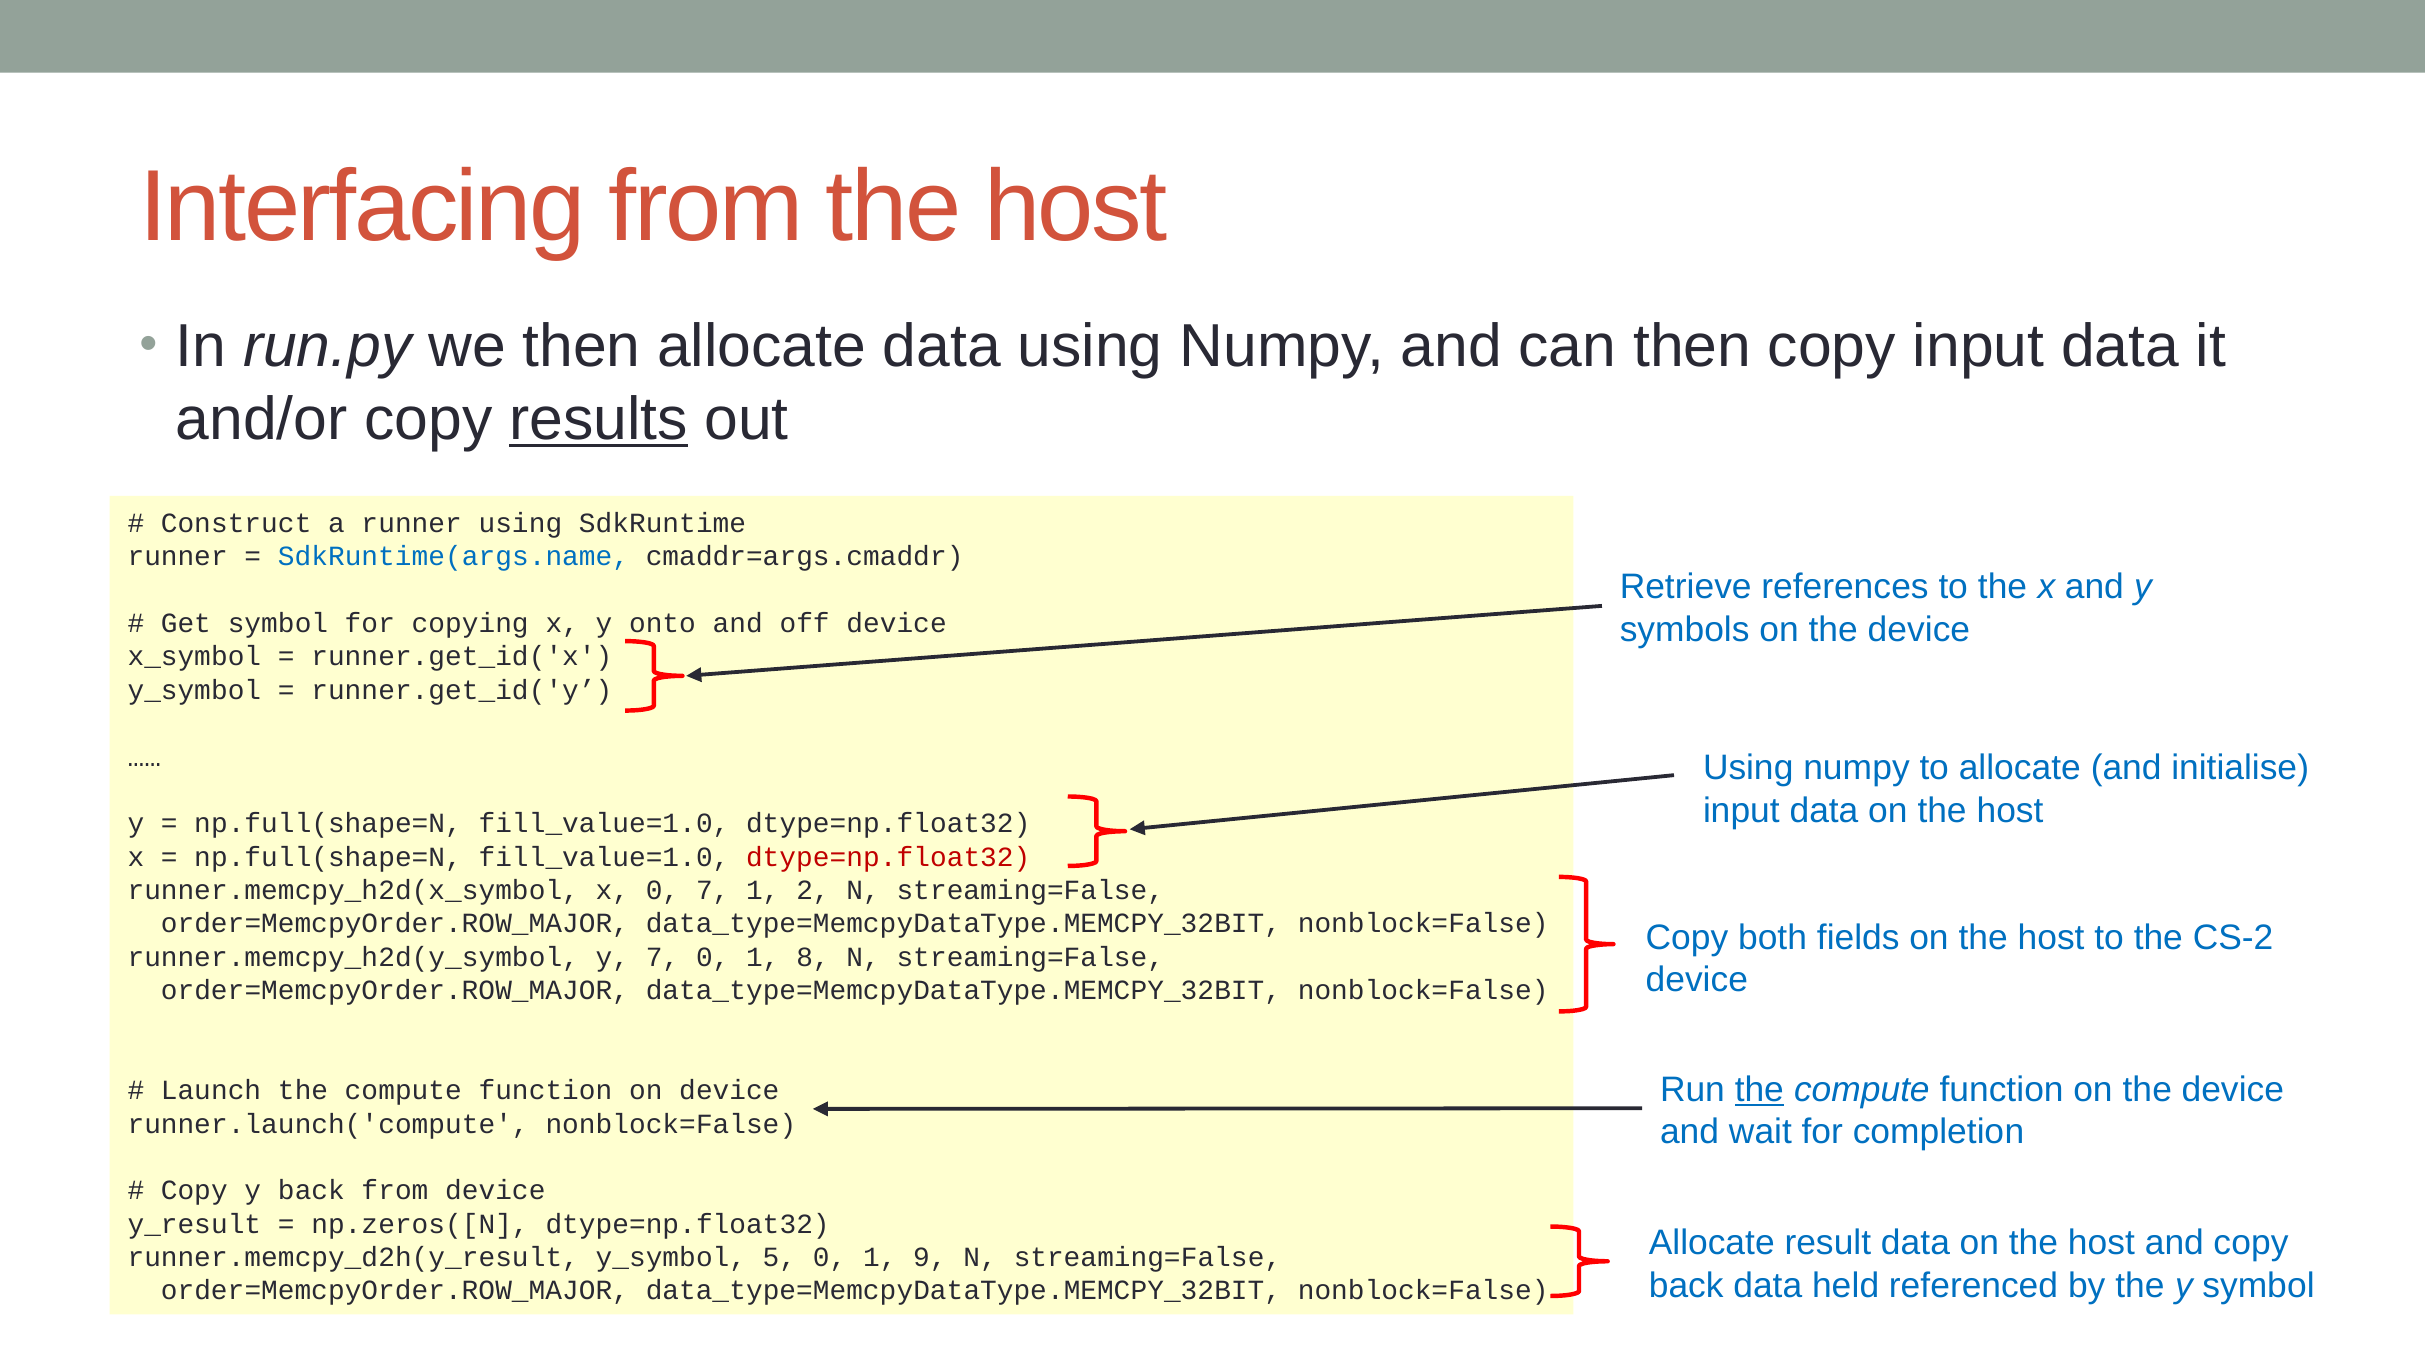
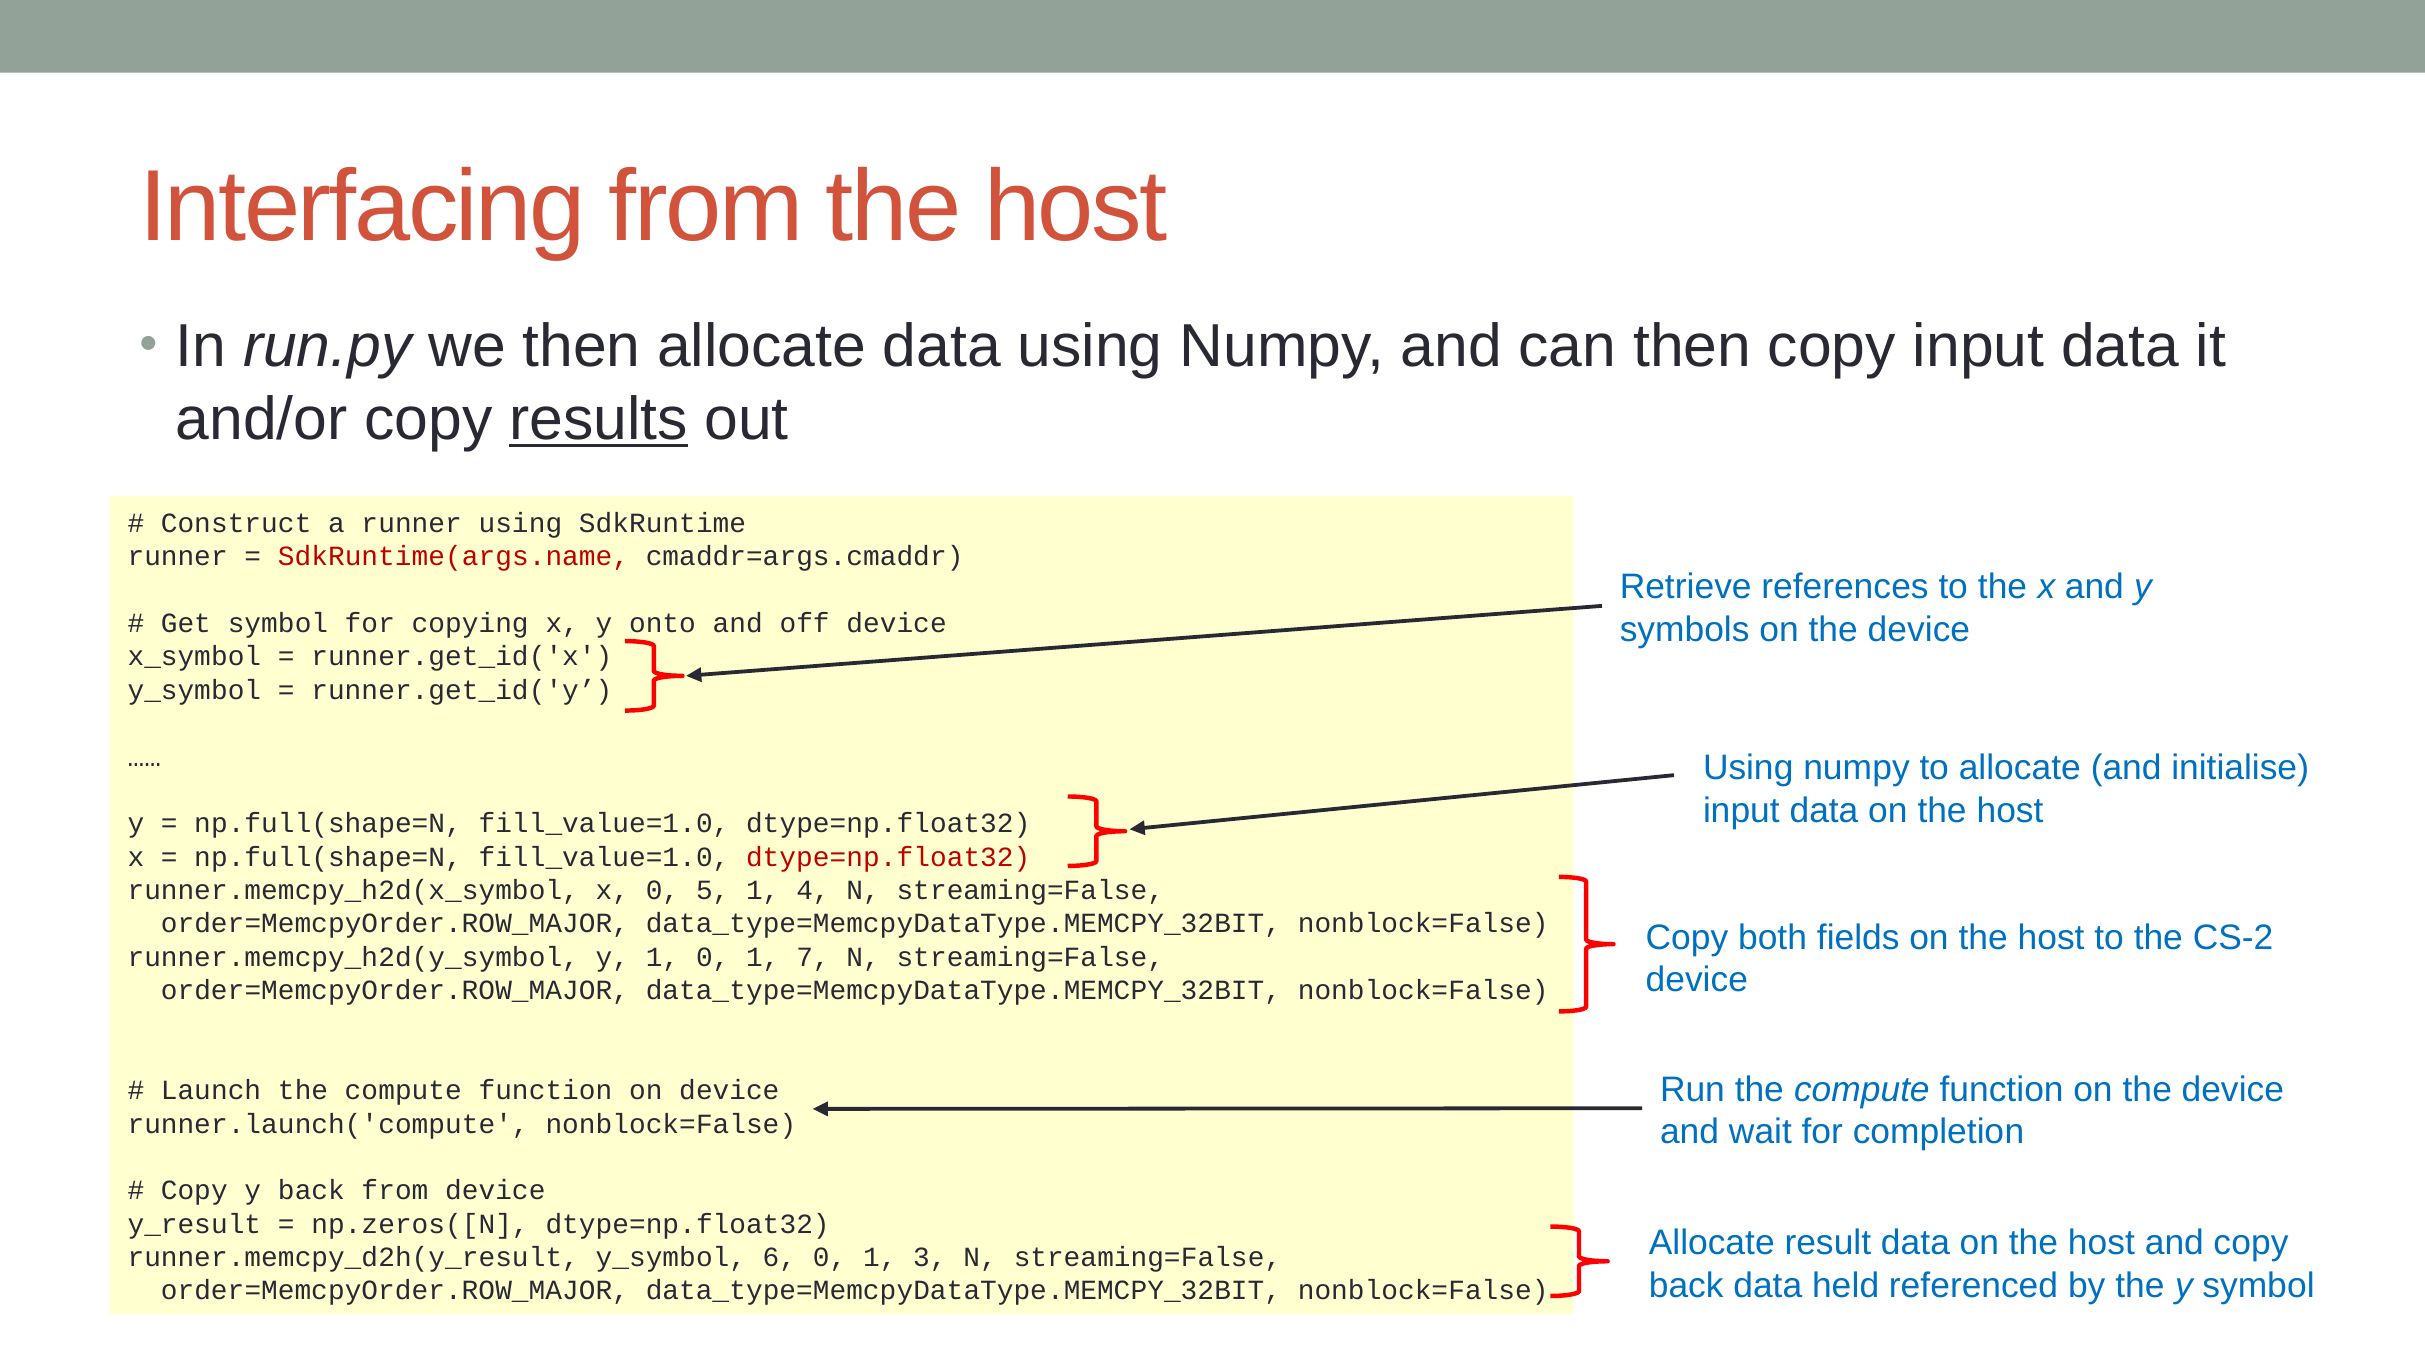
SdkRuntime(args.name colour: blue -> red
0 7: 7 -> 5
2: 2 -> 4
y 7: 7 -> 1
8: 8 -> 7
the at (1759, 1090) underline: present -> none
5: 5 -> 6
9: 9 -> 3
